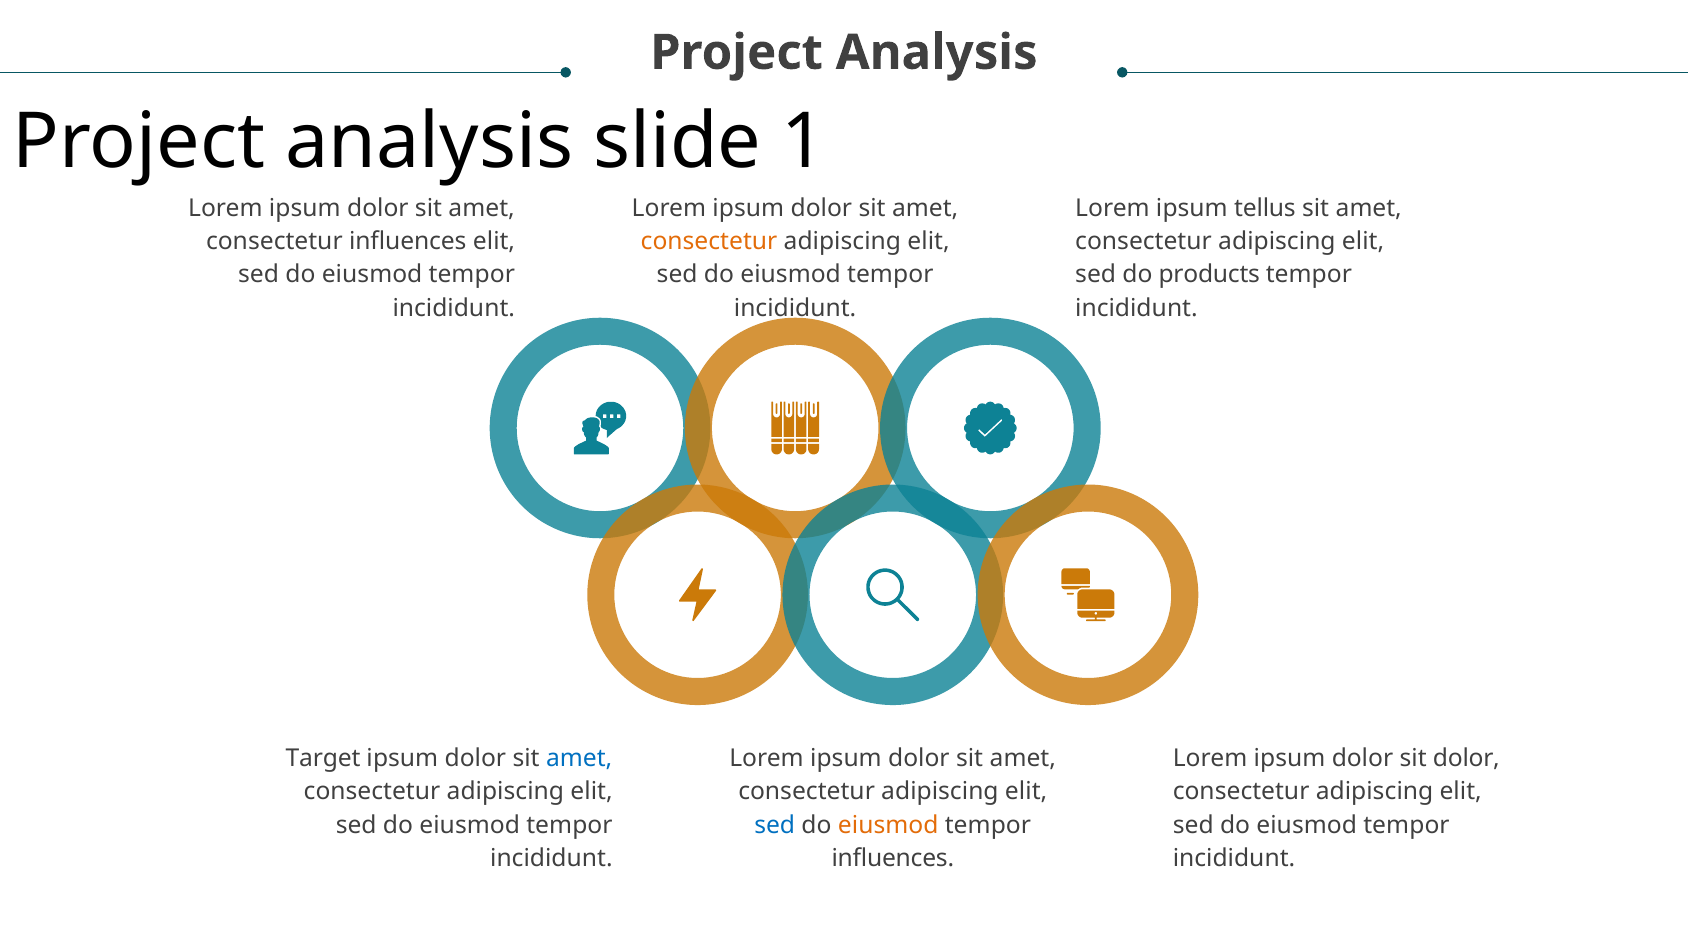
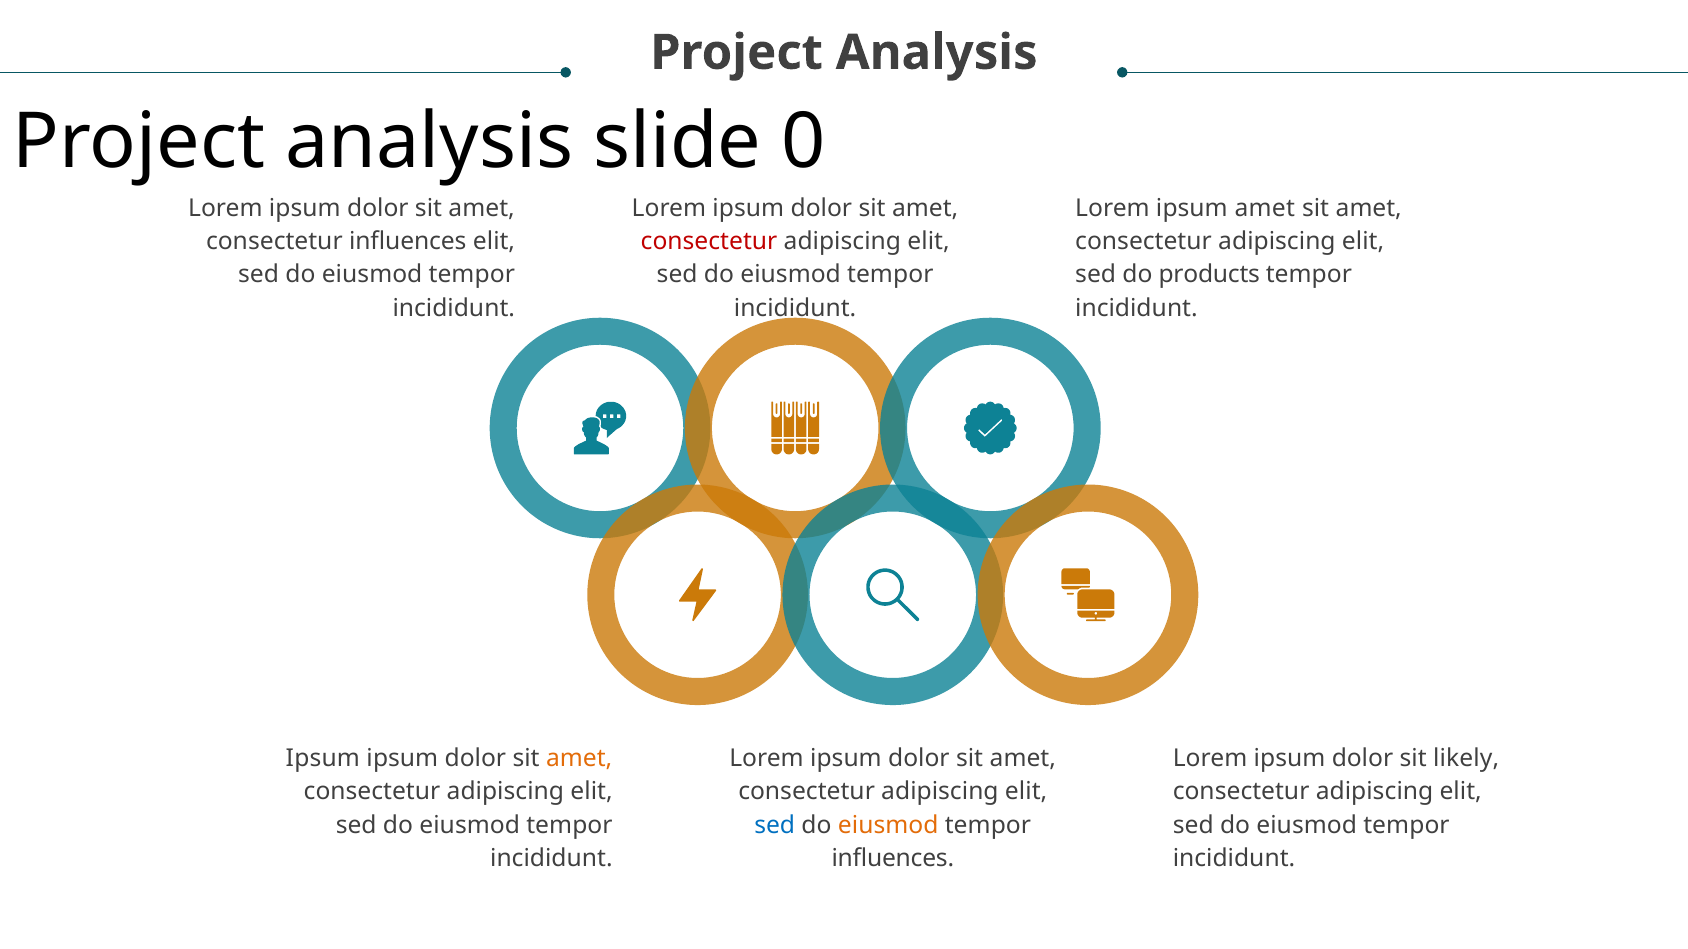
1: 1 -> 0
ipsum tellus: tellus -> amet
consectetur at (709, 242) colour: orange -> red
Target at (323, 759): Target -> Ipsum
amet at (579, 759) colour: blue -> orange
sit dolor: dolor -> likely
